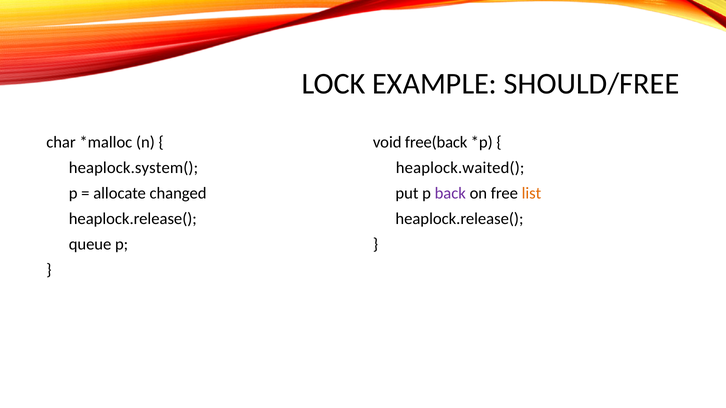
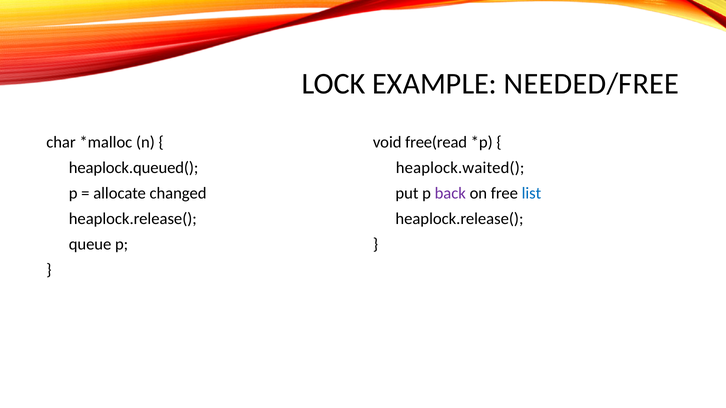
SHOULD/FREE: SHOULD/FREE -> NEEDED/FREE
free(back: free(back -> free(read
heaplock.system(: heaplock.system( -> heaplock.queued(
list colour: orange -> blue
